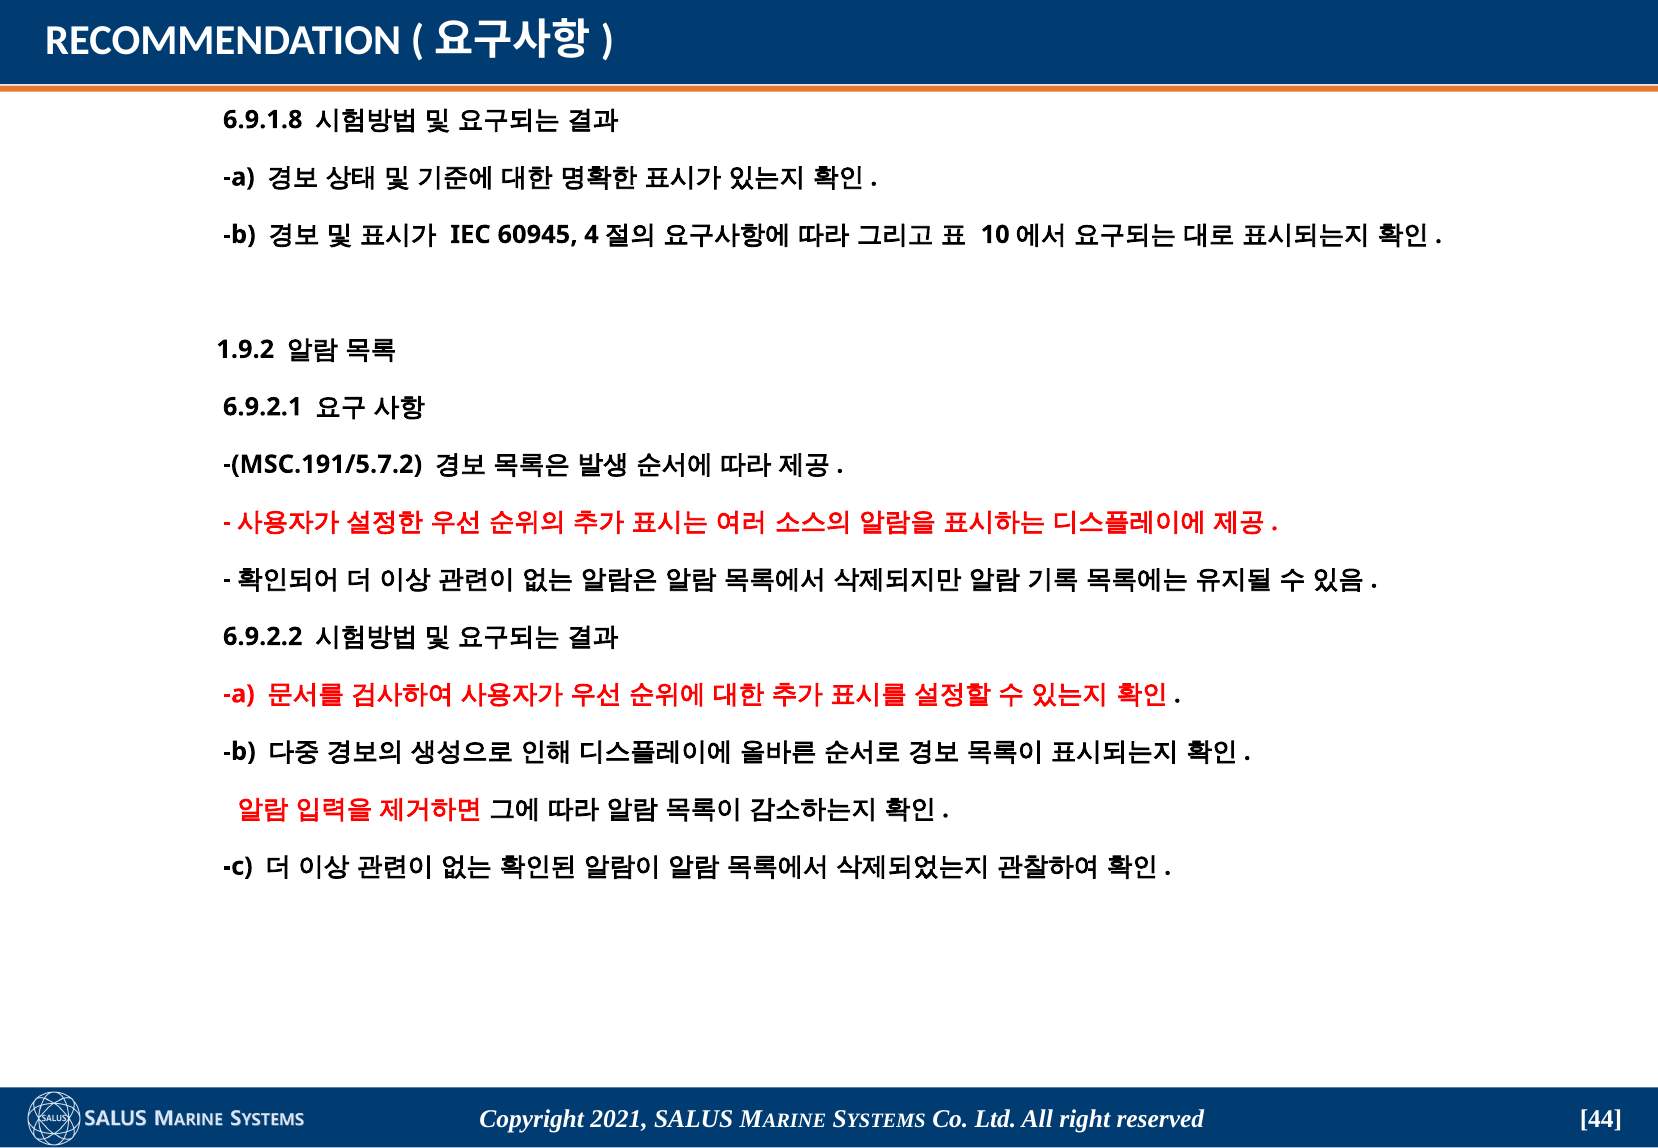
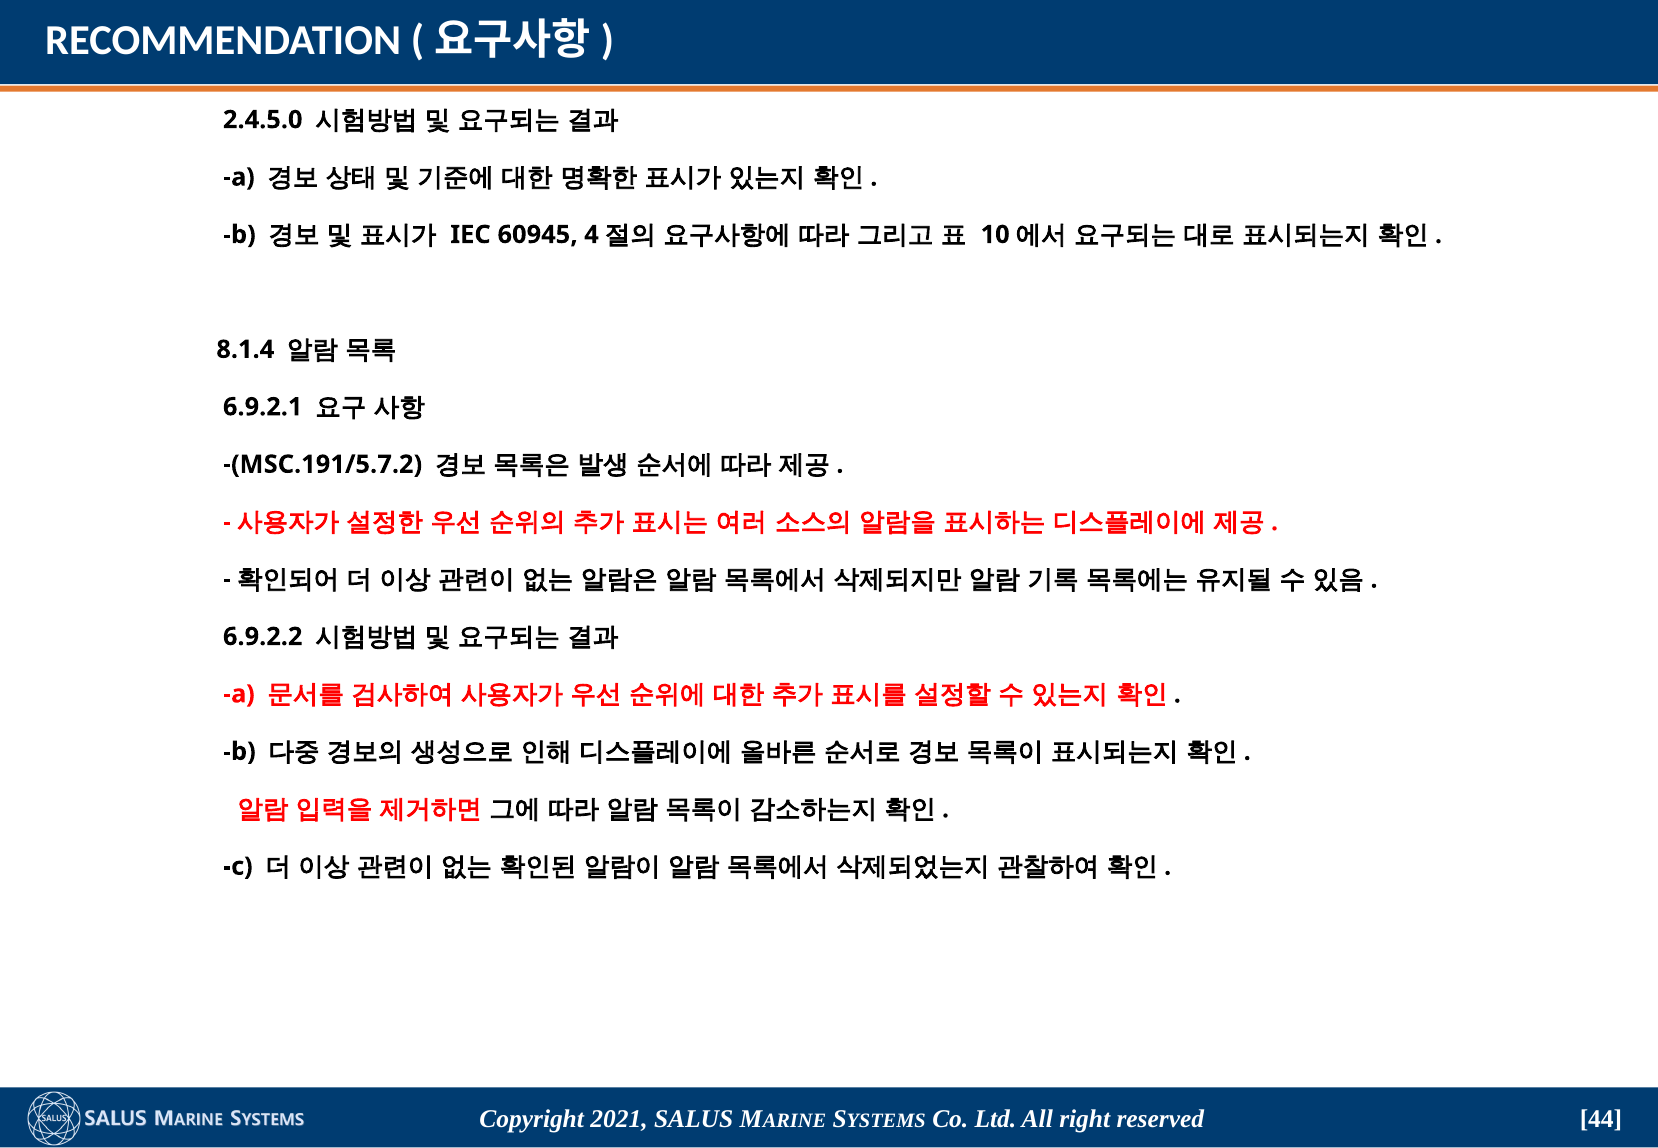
6.9.1.8: 6.9.1.8 -> 2.4.5.0
1.9.2: 1.9.2 -> 8.1.4
